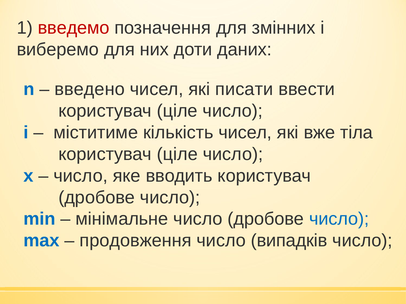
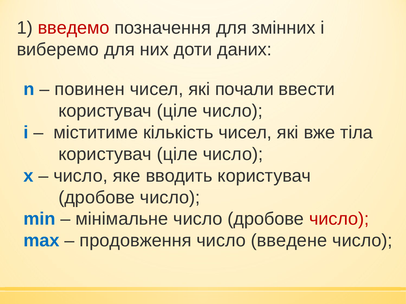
введено: введено -> повинен
писати: писати -> почали
число at (339, 219) colour: blue -> red
випадків: випадків -> введене
